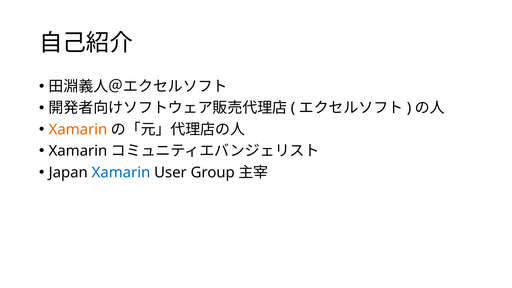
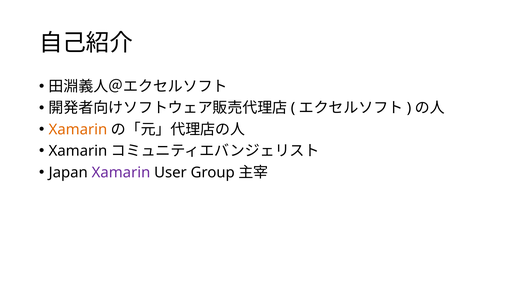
Xamarin at (121, 172) colour: blue -> purple
